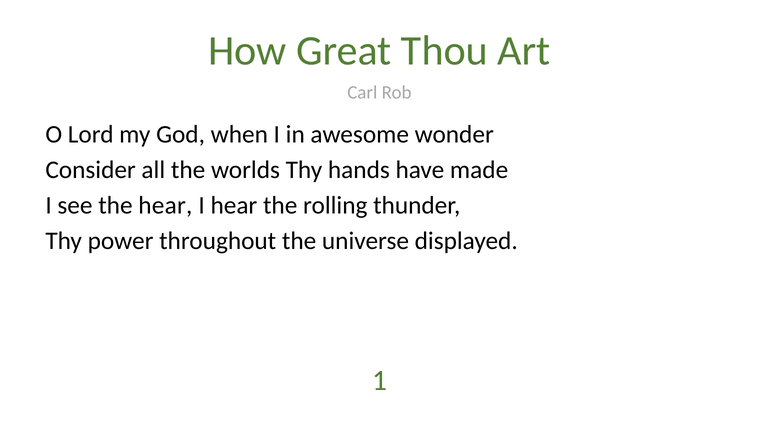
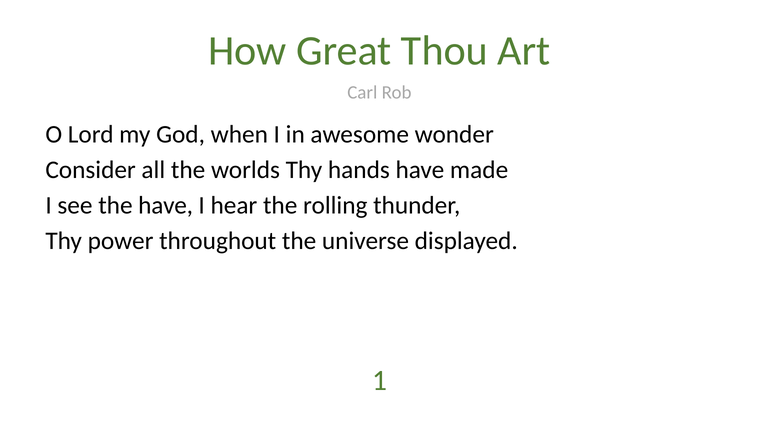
the hear: hear -> have
